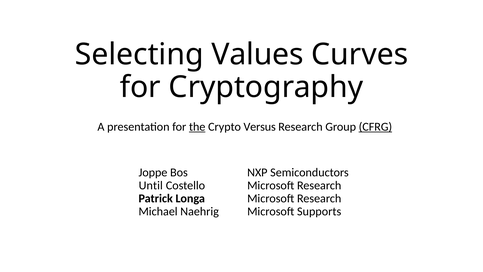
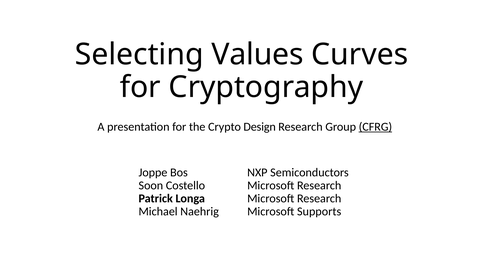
the underline: present -> none
Versus: Versus -> Design
Until: Until -> Soon
